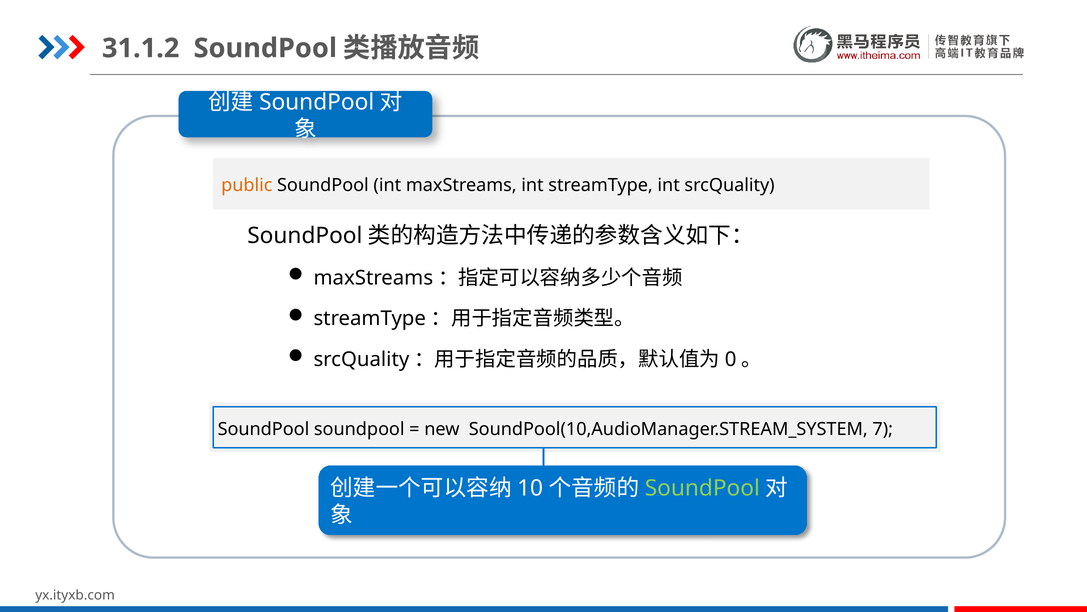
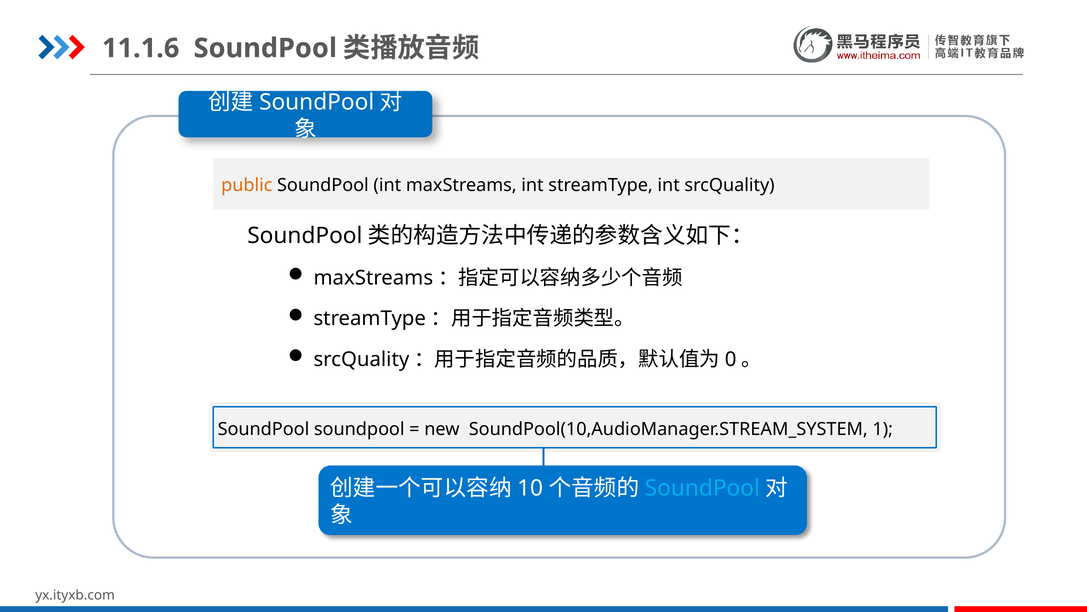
31.1.2: 31.1.2 -> 11.1.6
7: 7 -> 1
SoundPool at (702, 488) colour: light green -> light blue
